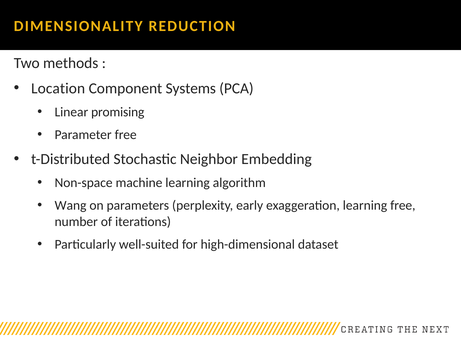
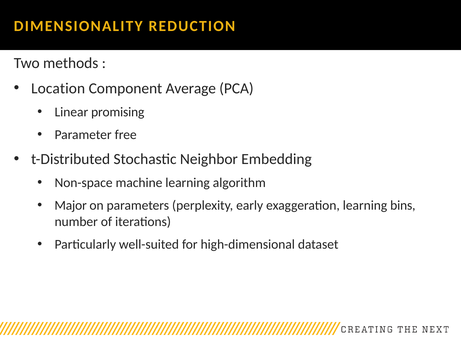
Systems: Systems -> Average
Wang: Wang -> Major
learning free: free -> bins
